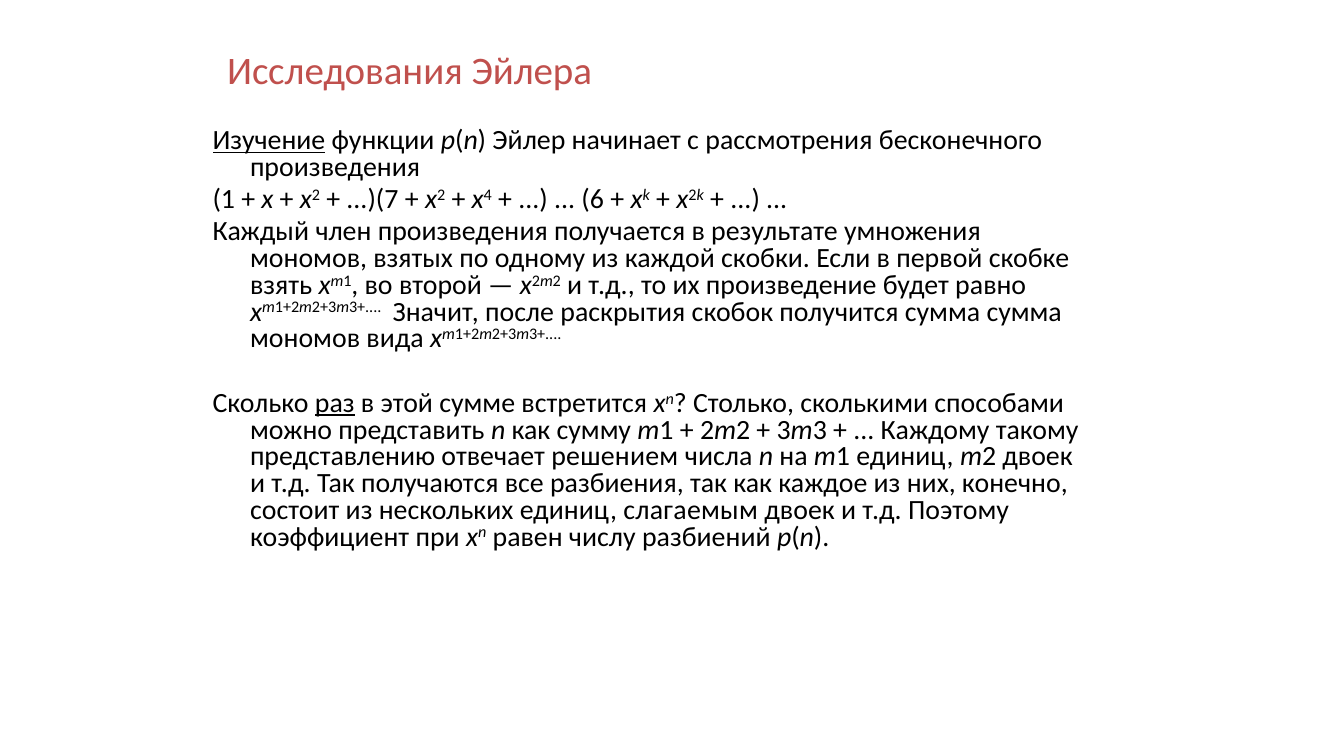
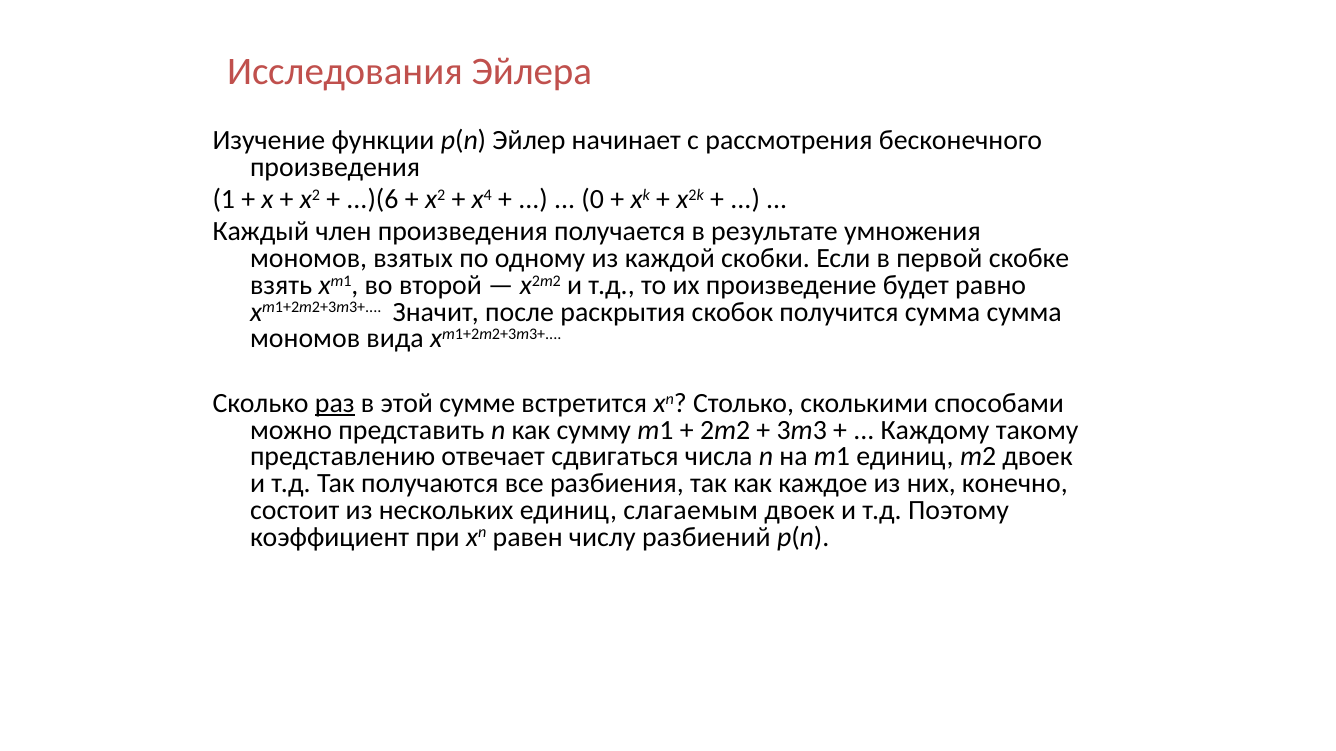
Изучение underline: present -> none
...)(7: ...)(7 -> ...)(6
6: 6 -> 0
решением: решением -> сдвигаться
